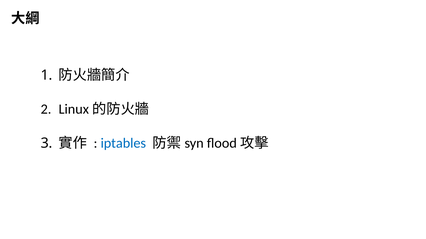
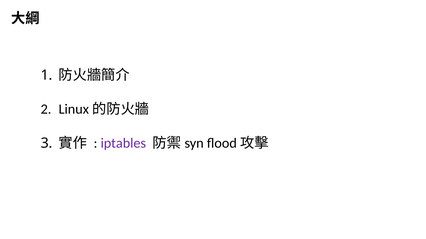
iptables colour: blue -> purple
